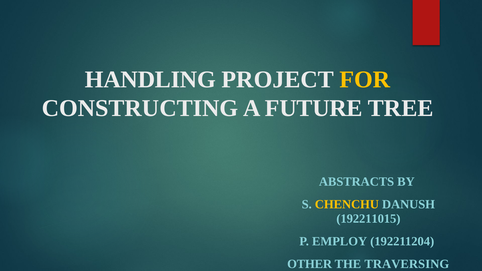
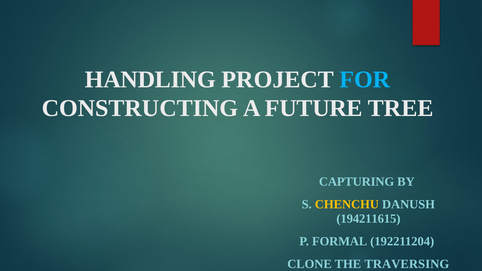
FOR colour: yellow -> light blue
ABSTRACTS: ABSTRACTS -> CAPTURING
192211015: 192211015 -> 194211615
EMPLOY: EMPLOY -> FORMAL
OTHER: OTHER -> CLONE
